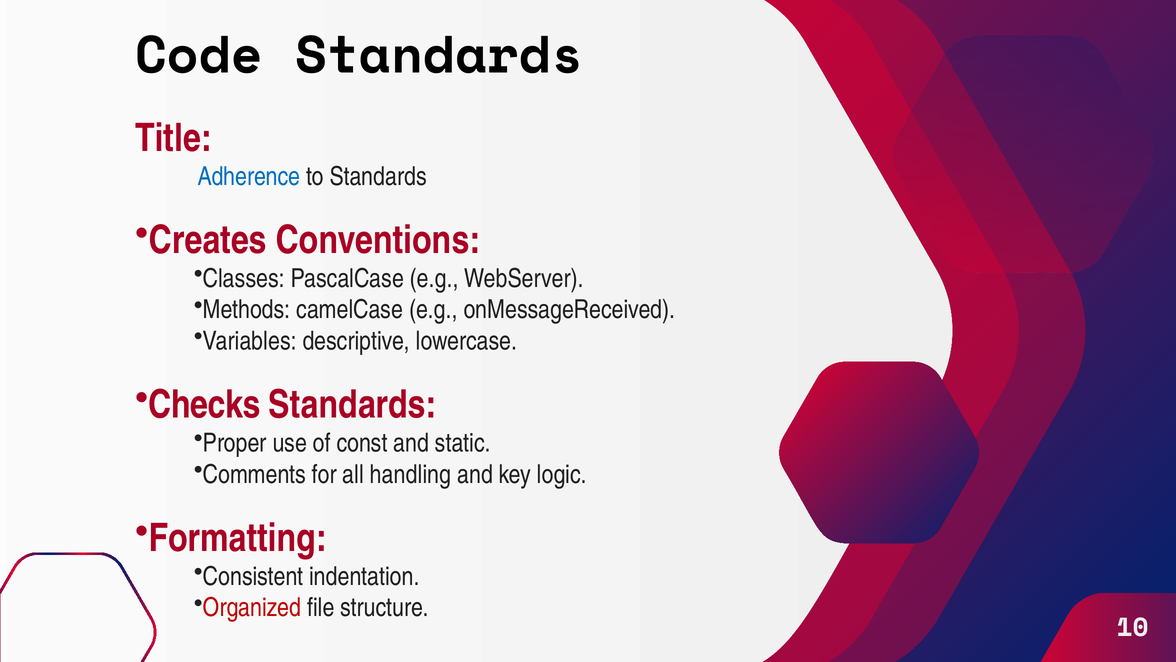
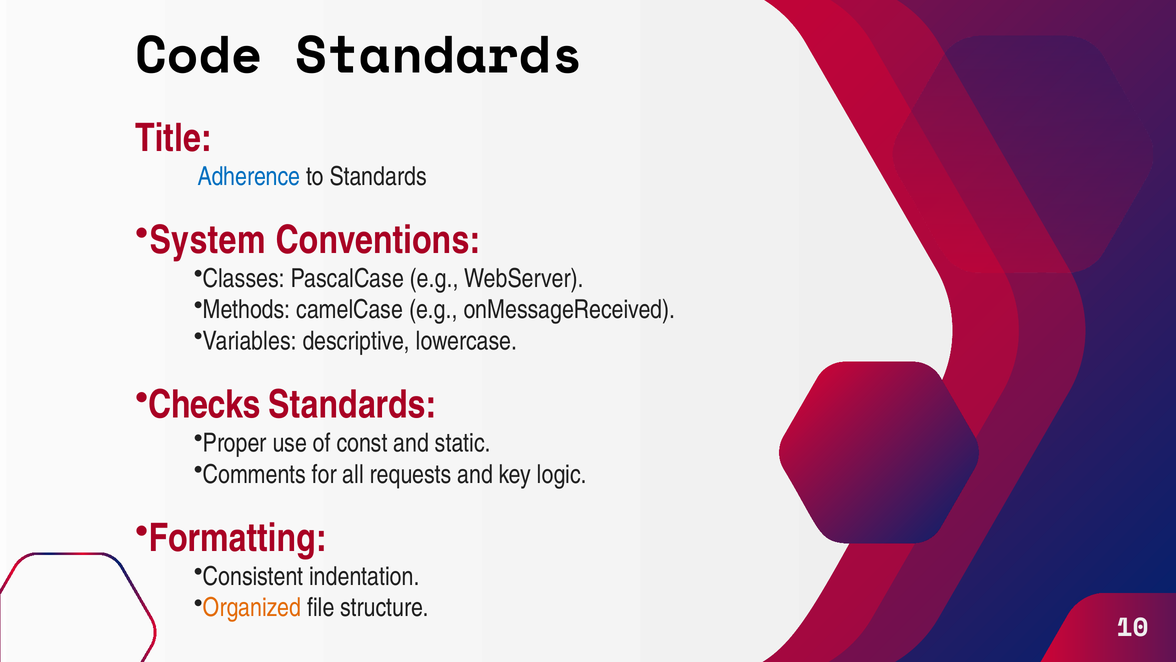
Creates: Creates -> System
handling: handling -> requests
Organized colour: red -> orange
